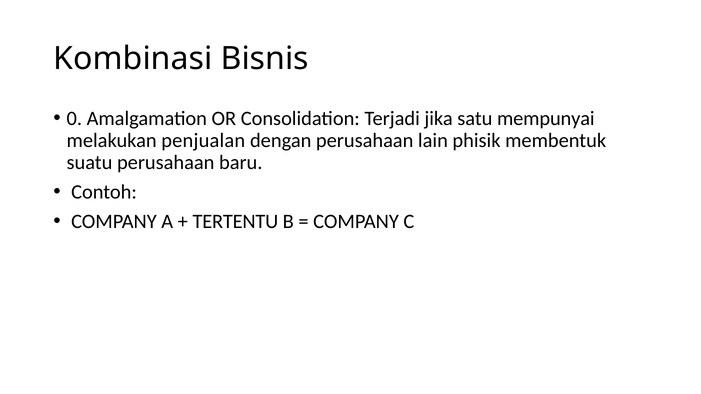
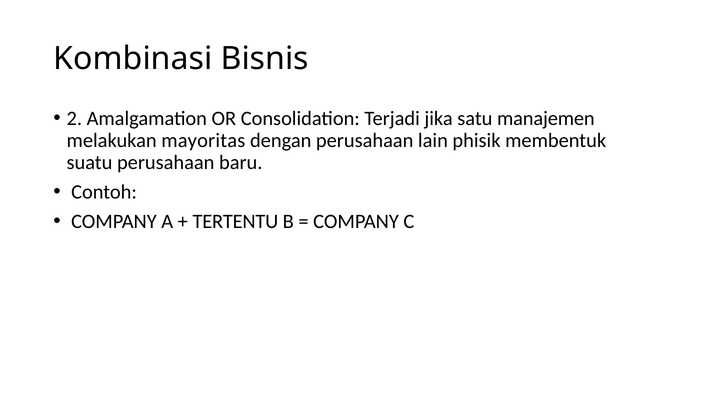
0: 0 -> 2
mempunyai: mempunyai -> manajemen
penjualan: penjualan -> mayoritas
